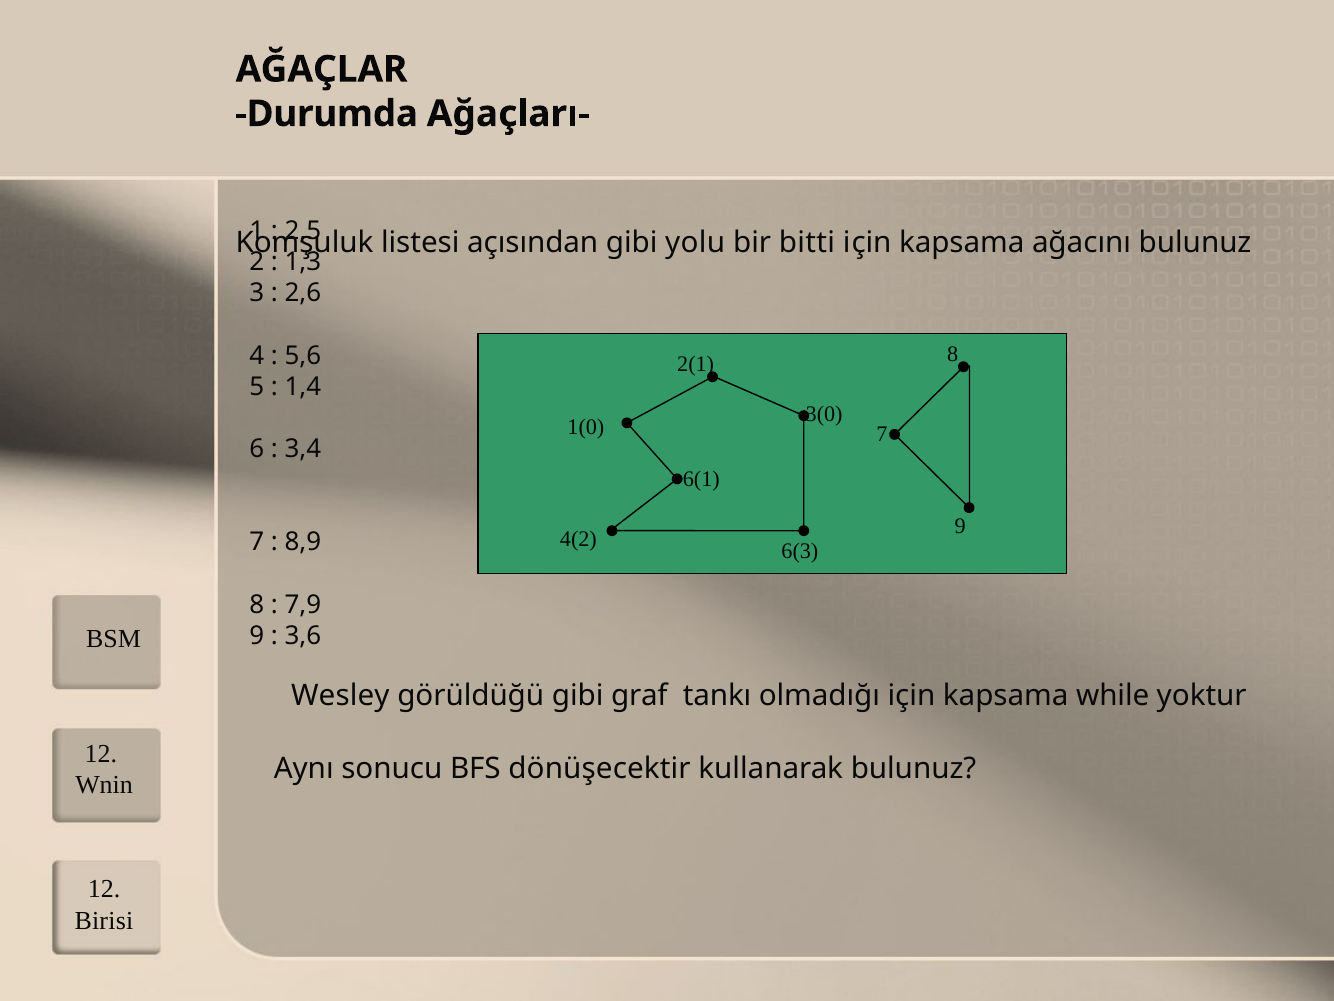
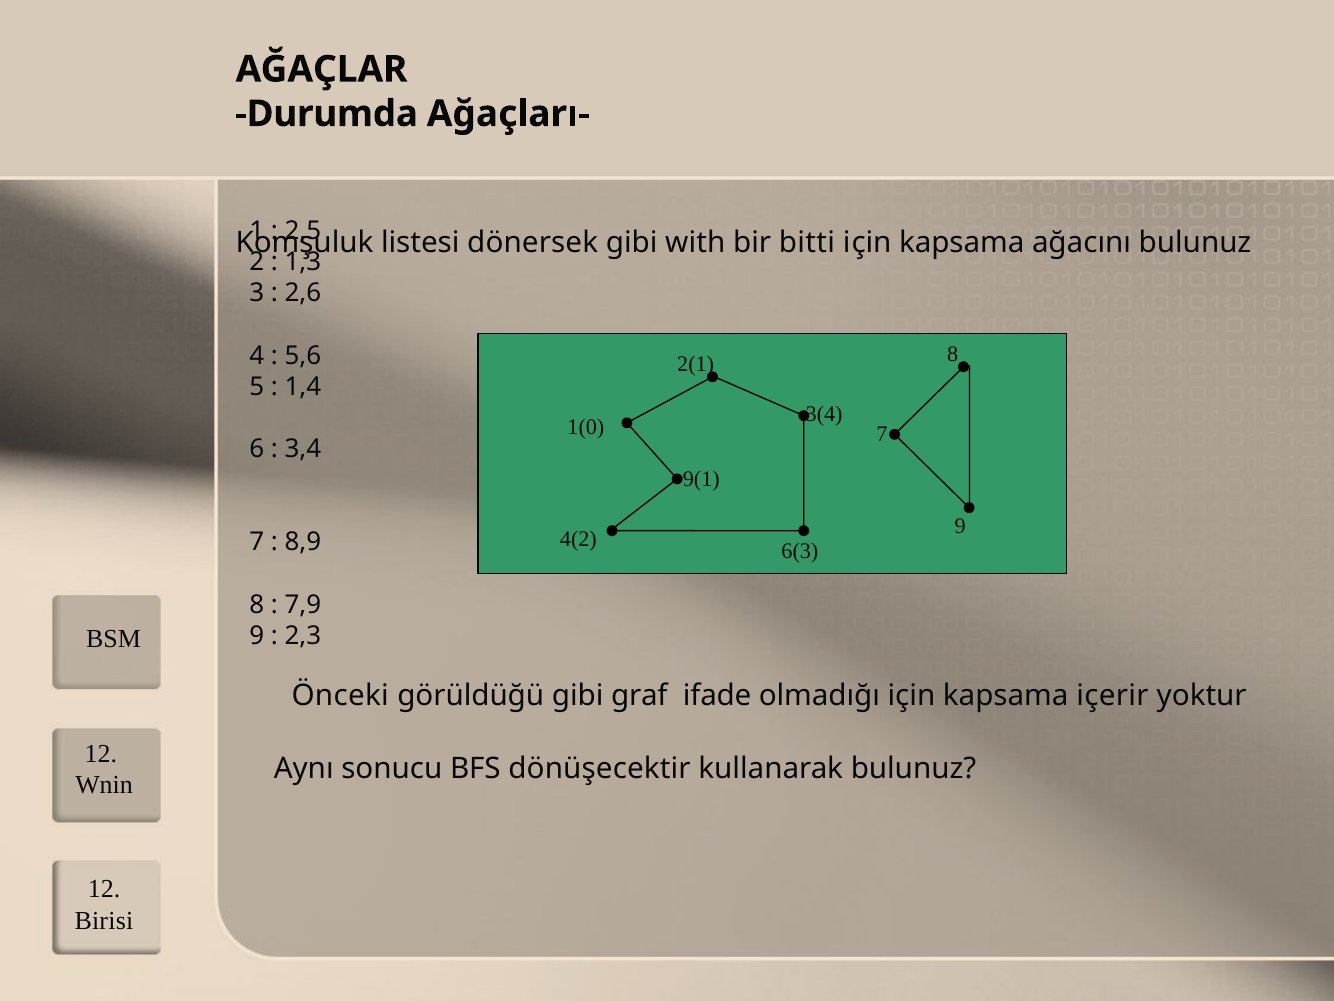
açısından: açısından -> dönersek
yolu: yolu -> with
3(0: 3(0 -> 3(4
6(1: 6(1 -> 9(1
3,6: 3,6 -> 2,3
Wesley: Wesley -> Önceki
tankı: tankı -> ifade
while: while -> içerir
